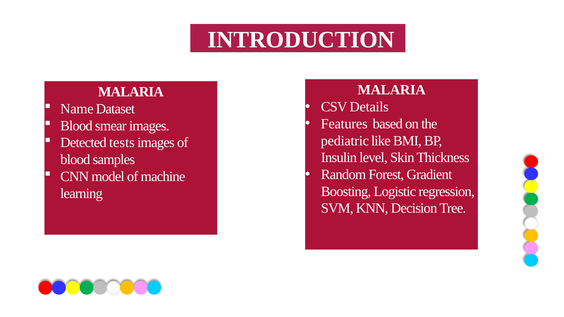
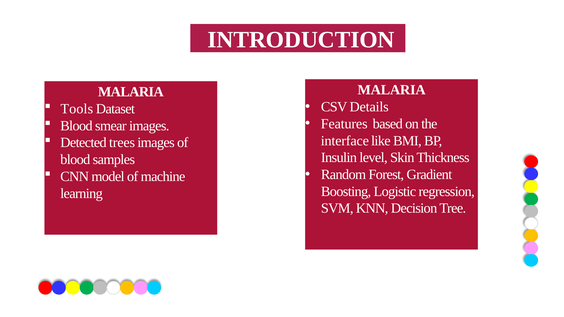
Name: Name -> Tools
pediatric: pediatric -> interface
tests: tests -> trees
